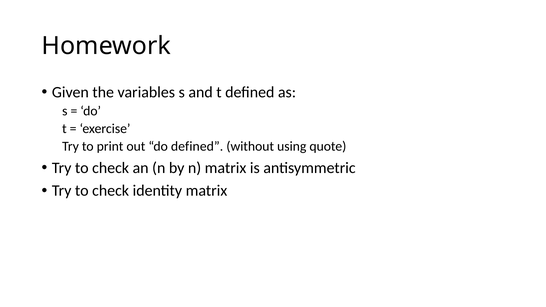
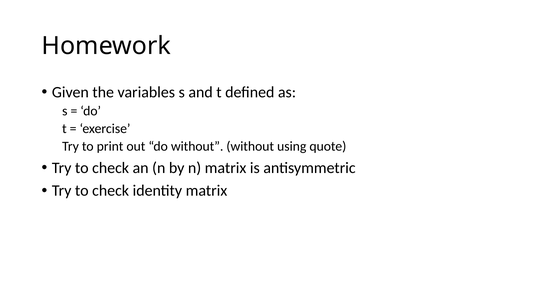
do defined: defined -> without
